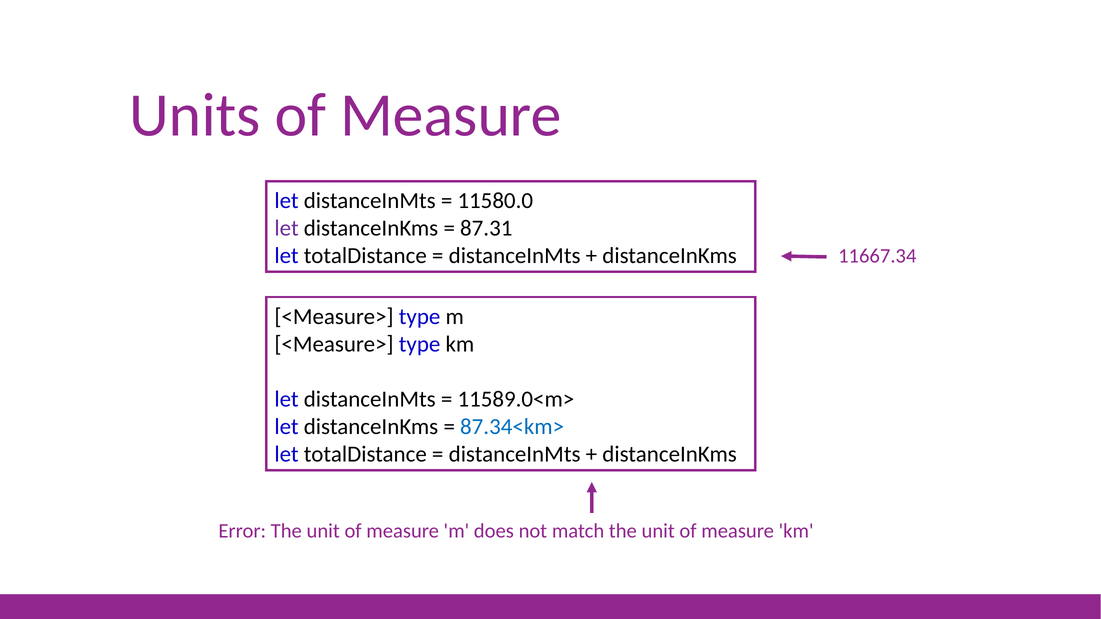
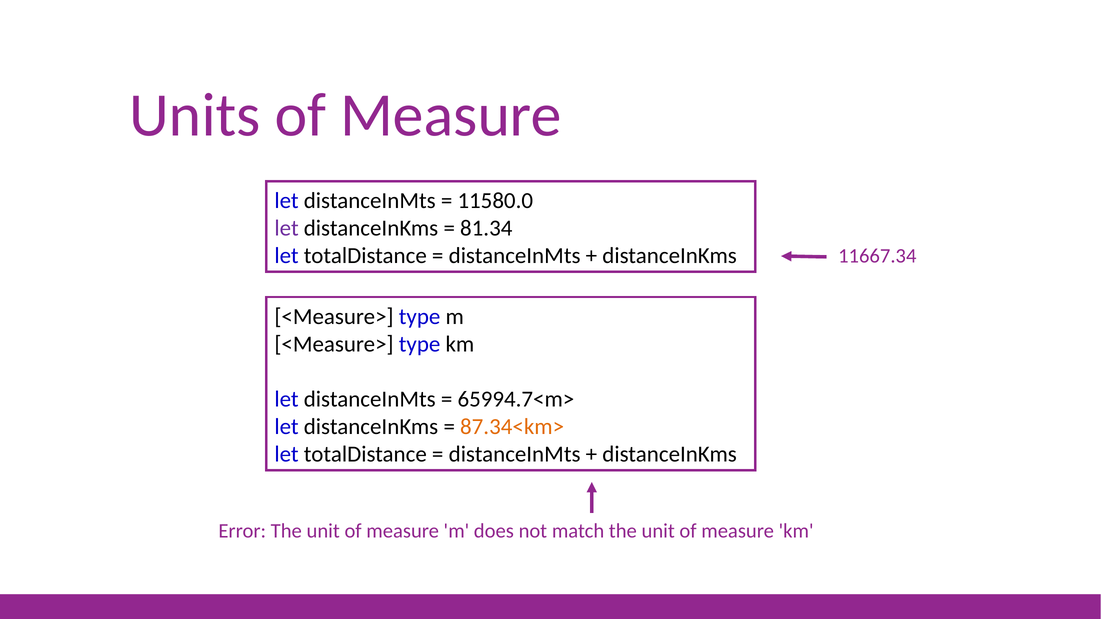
87.31: 87.31 -> 81.34
11589.0<m>: 11589.0<m> -> 65994.7<m>
87.34<km> colour: blue -> orange
